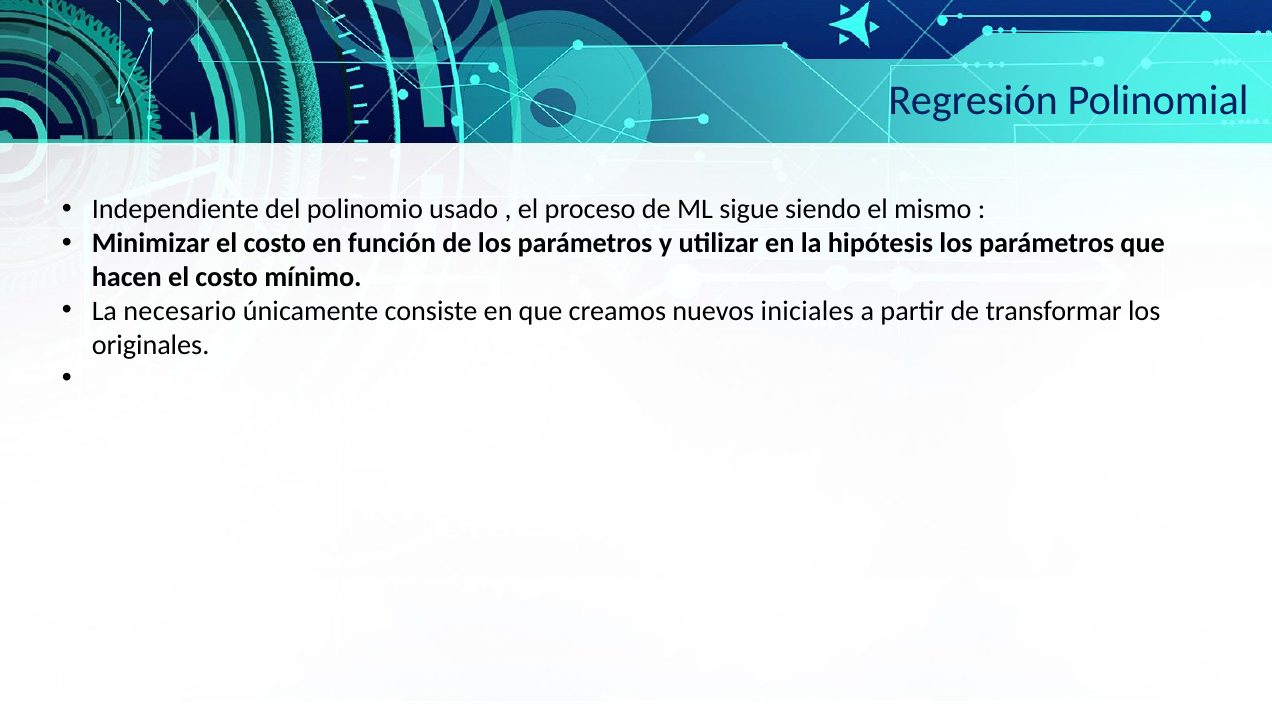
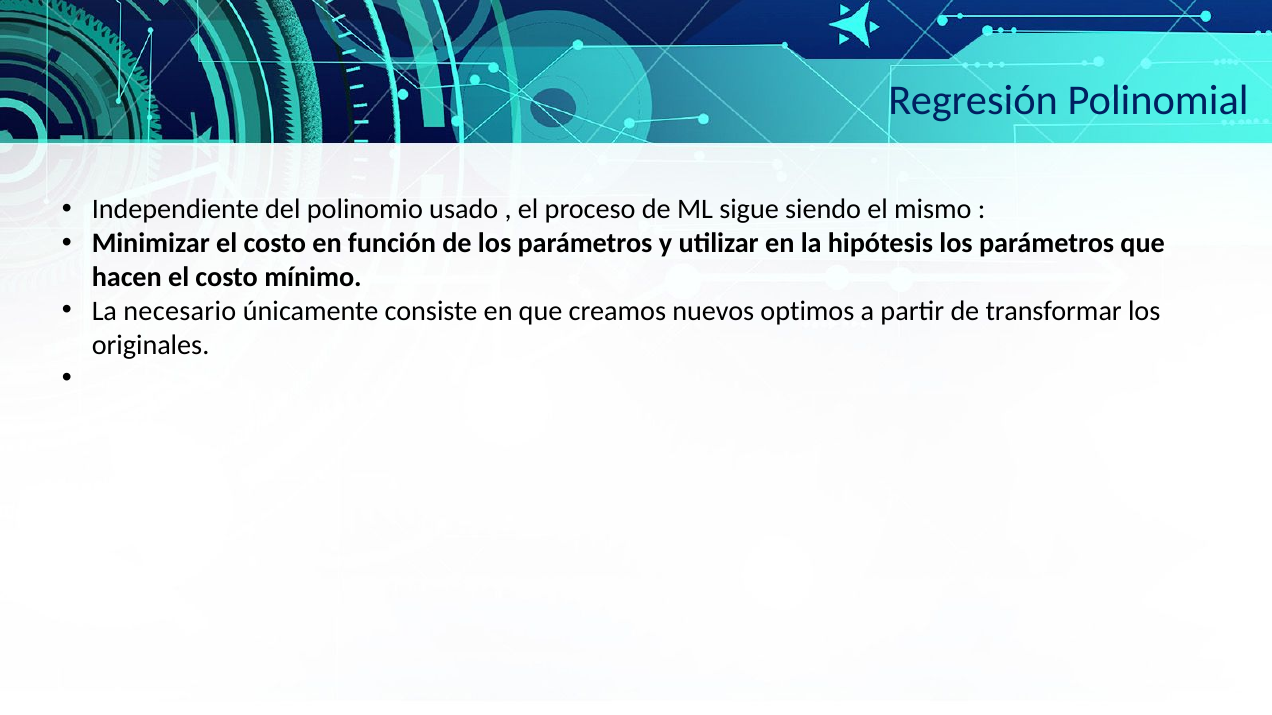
iniciales: iniciales -> optimos
